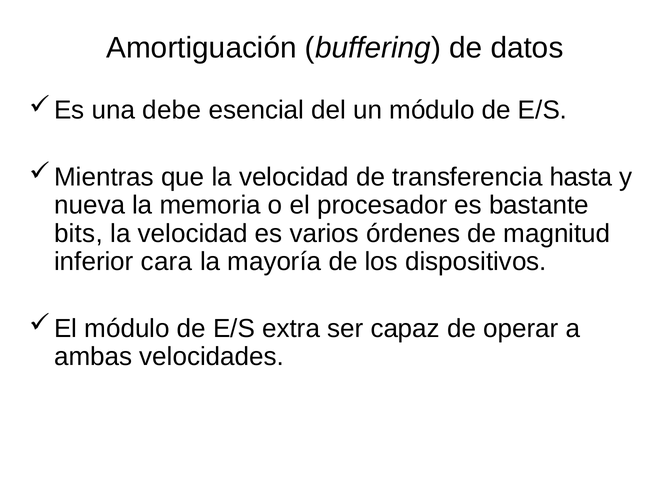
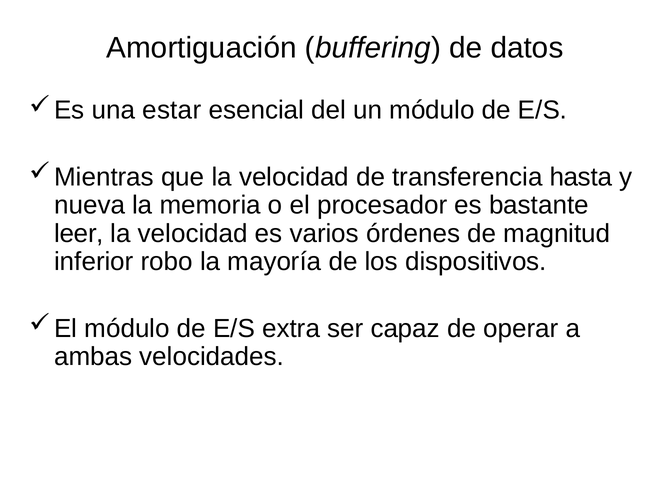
debe: debe -> estar
bits: bits -> leer
cara: cara -> robo
